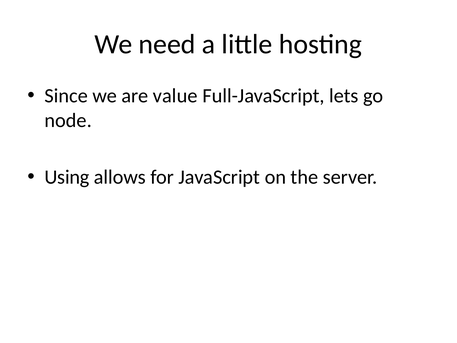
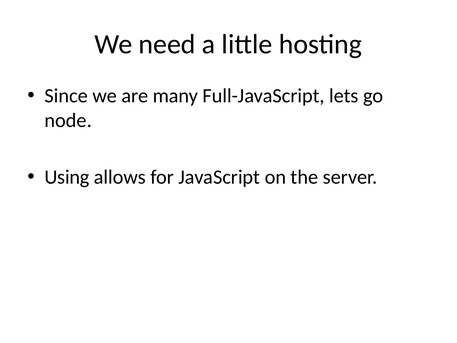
value: value -> many
